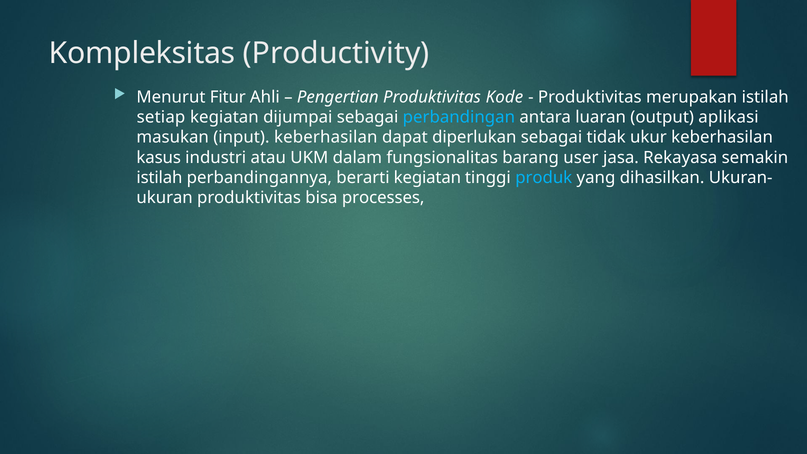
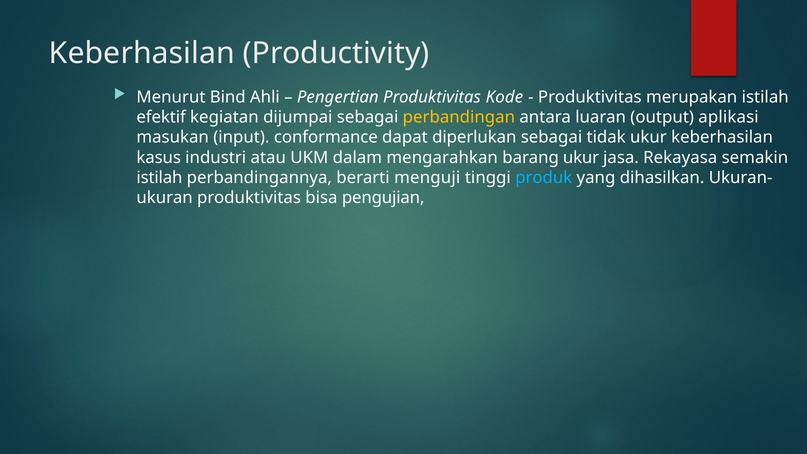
Kompleksitas at (142, 53): Kompleksitas -> Keberhasilan
Fitur: Fitur -> Bind
setiap: setiap -> efektif
perbandingan colour: light blue -> yellow
input keberhasilan: keberhasilan -> conformance
fungsionalitas: fungsionalitas -> mengarahkan
barang user: user -> ukur
berarti kegiatan: kegiatan -> menguji
processes: processes -> pengujian
